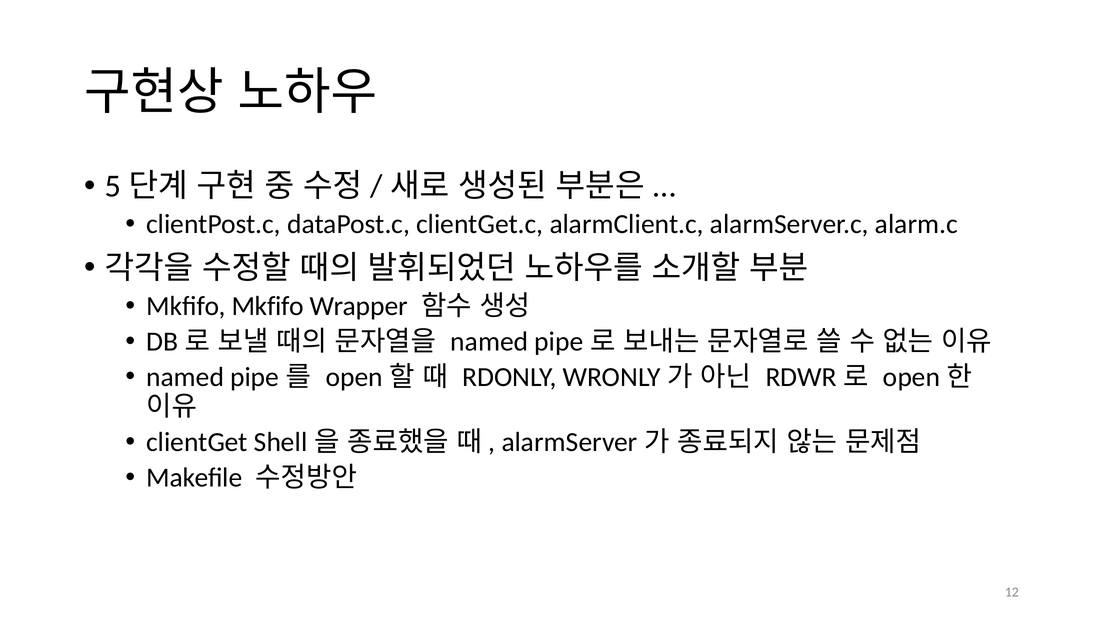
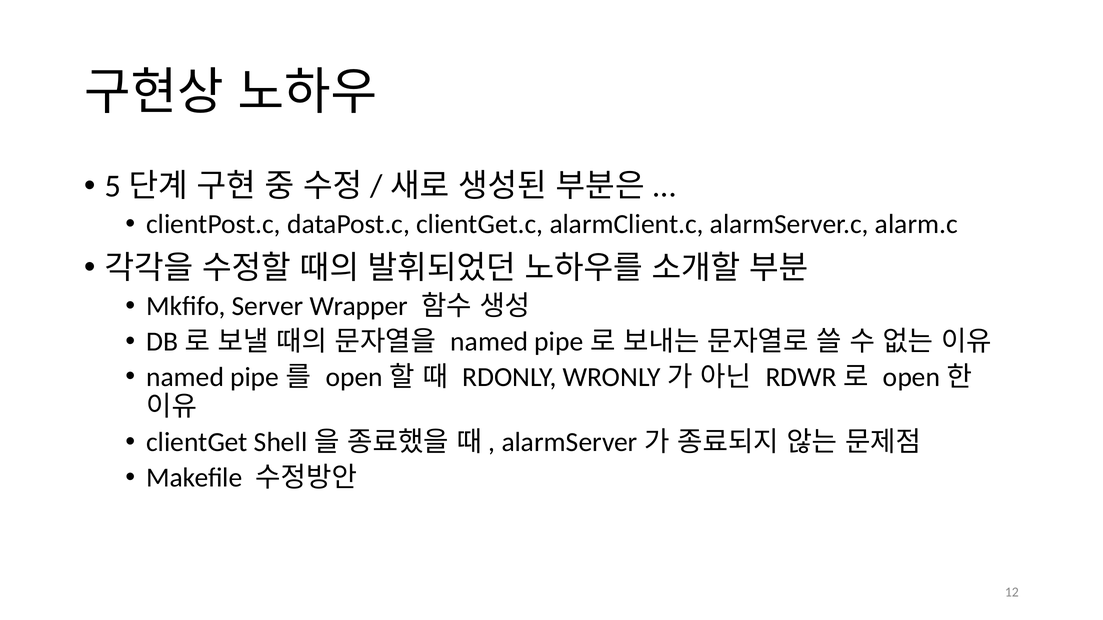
Mkfifo Mkfifo: Mkfifo -> Server
